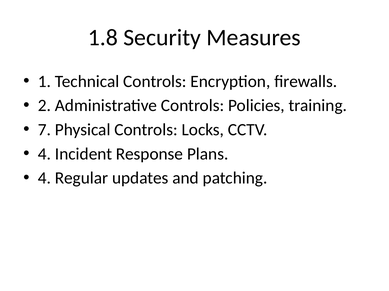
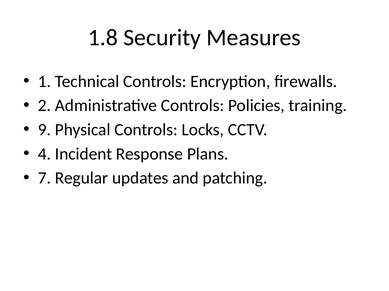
7: 7 -> 9
4 at (44, 178): 4 -> 7
